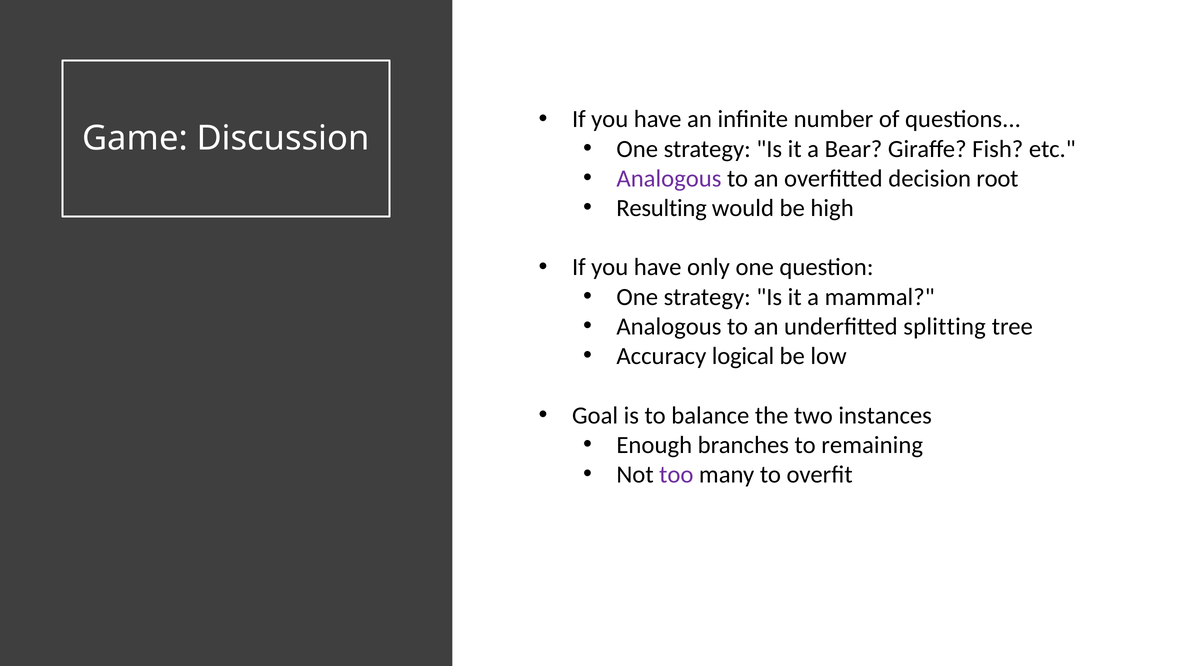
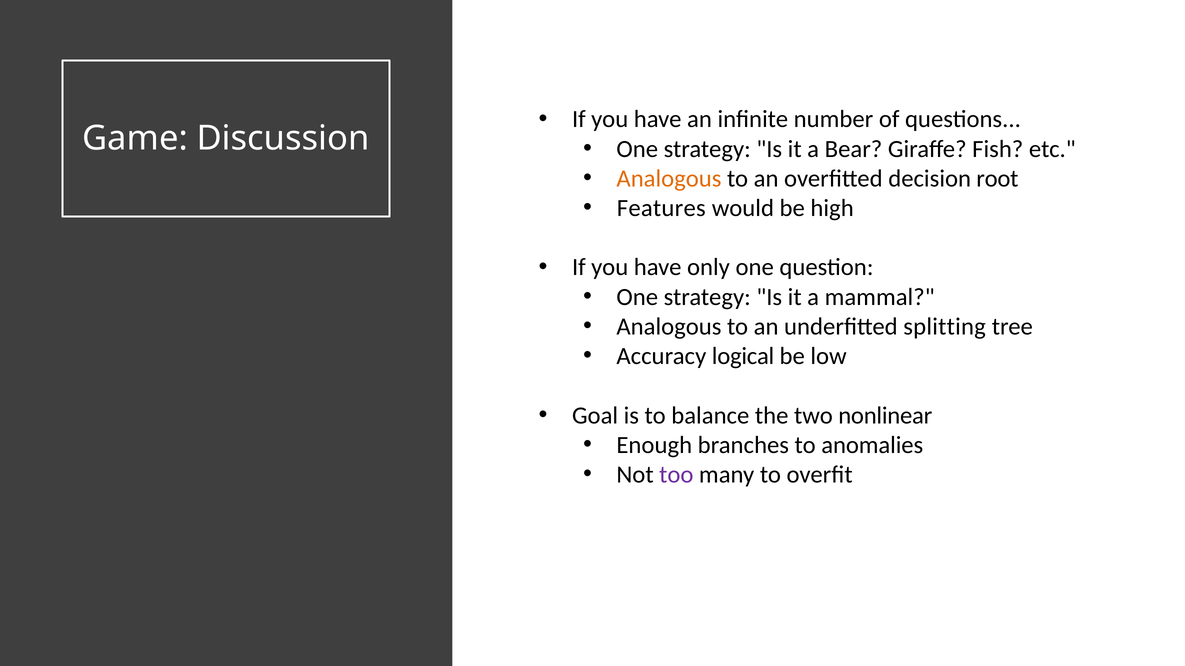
Analogous at (669, 179) colour: purple -> orange
Resulting: Resulting -> Features
instances: instances -> nonlinear
remaining: remaining -> anomalies
